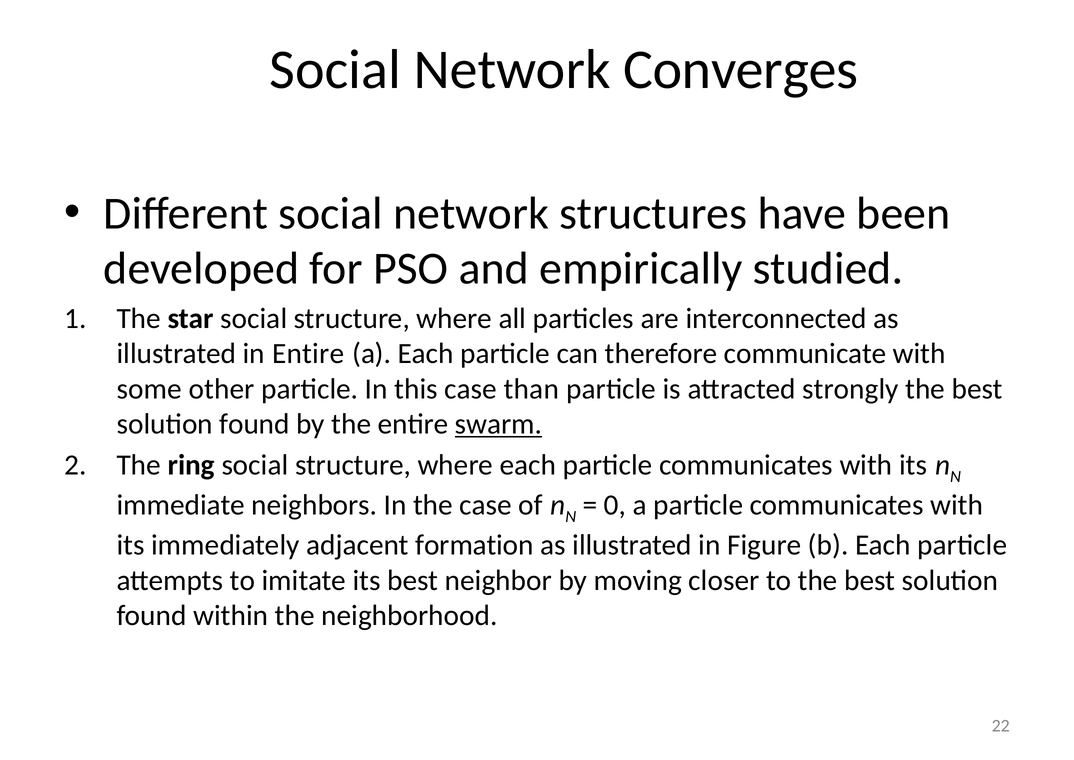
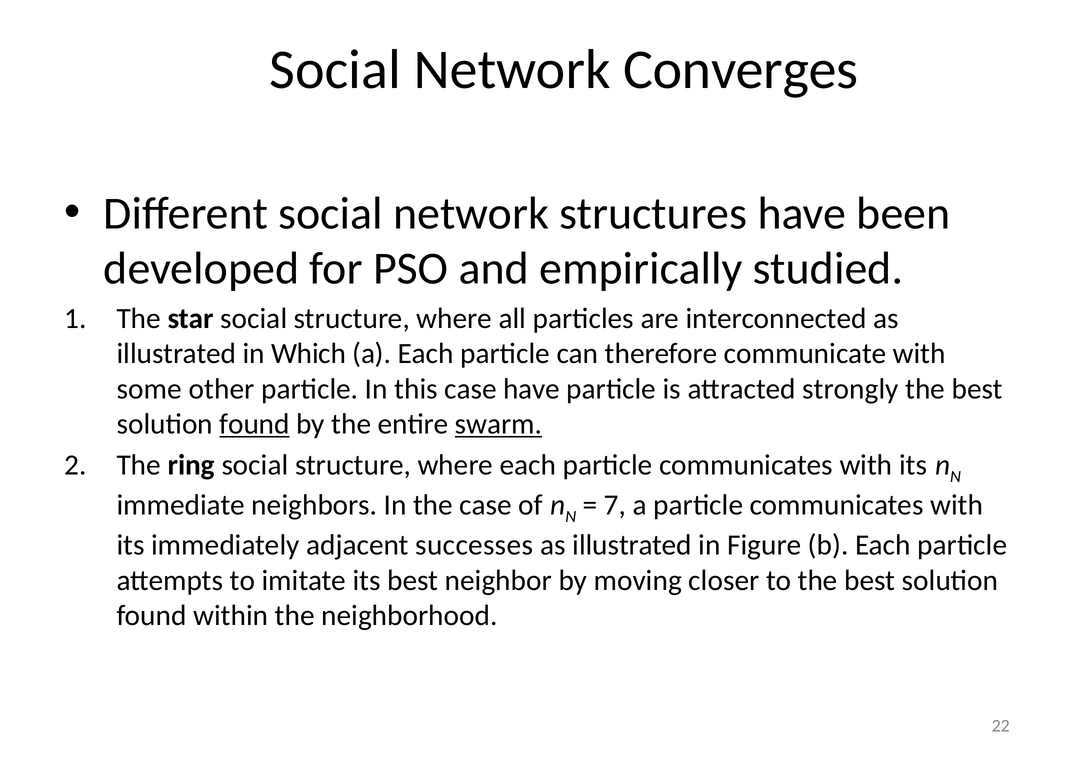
in Entire: Entire -> Which
case than: than -> have
found at (255, 424) underline: none -> present
0: 0 -> 7
formation: formation -> successes
